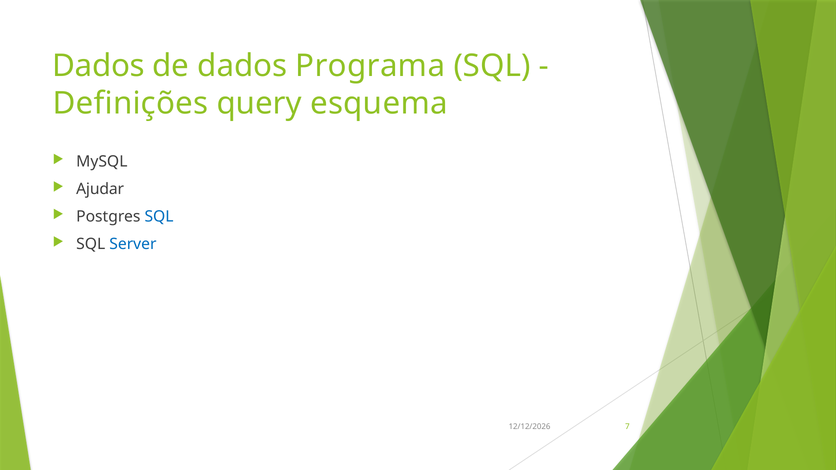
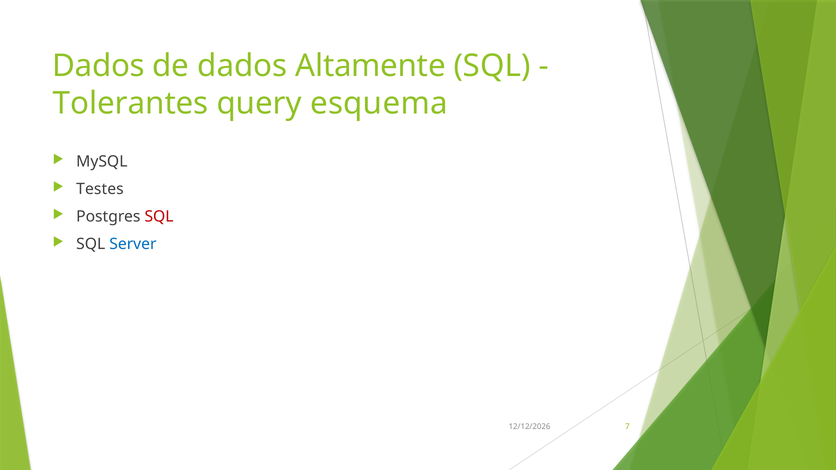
Programa: Programa -> Altamente
Definições: Definições -> Tolerantes
Ajudar: Ajudar -> Testes
SQL at (159, 217) colour: blue -> red
